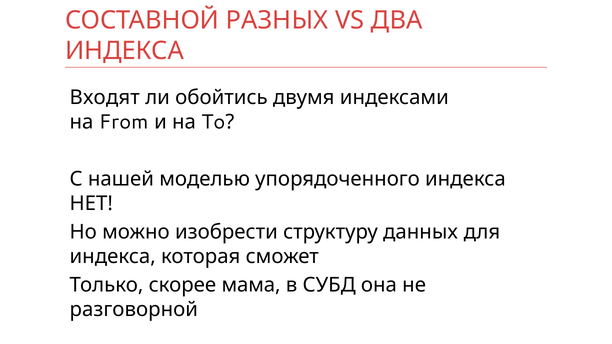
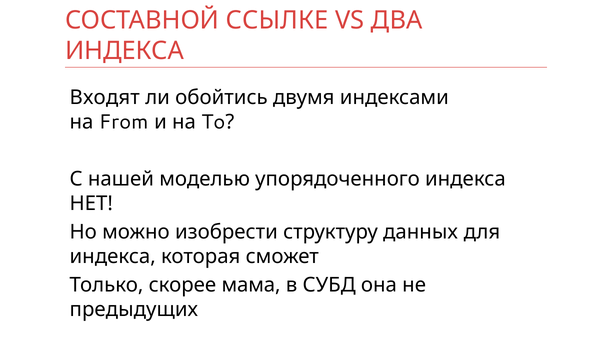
РАЗНЫХ: РАЗНЫХ -> ССЫЛКЕ
разговорной: разговорной -> предыдущих
